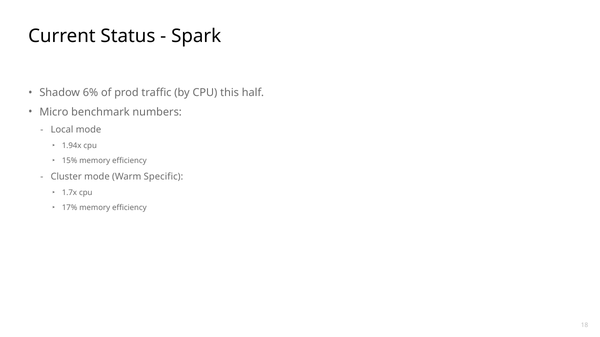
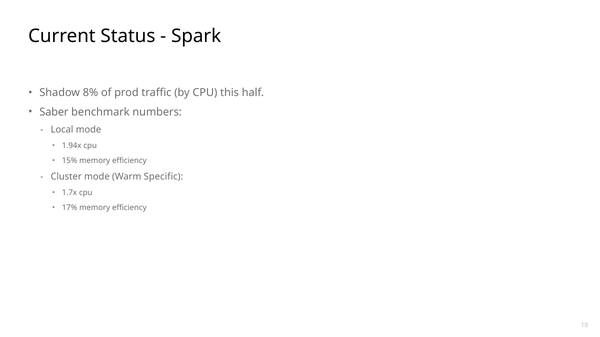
6%: 6% -> 8%
Micro: Micro -> Saber
